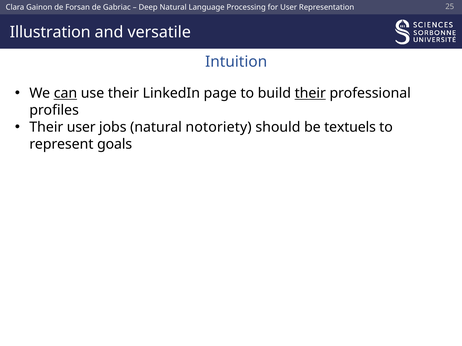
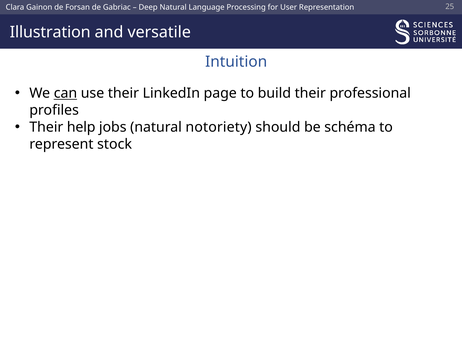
their at (310, 93) underline: present -> none
Their user: user -> help
textuels: textuels -> schéma
goals: goals -> stock
